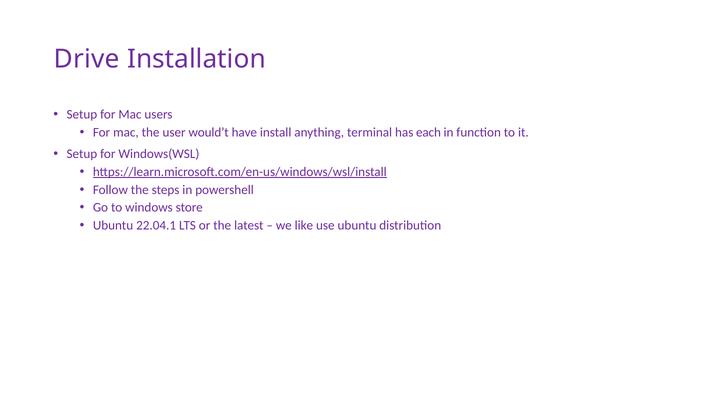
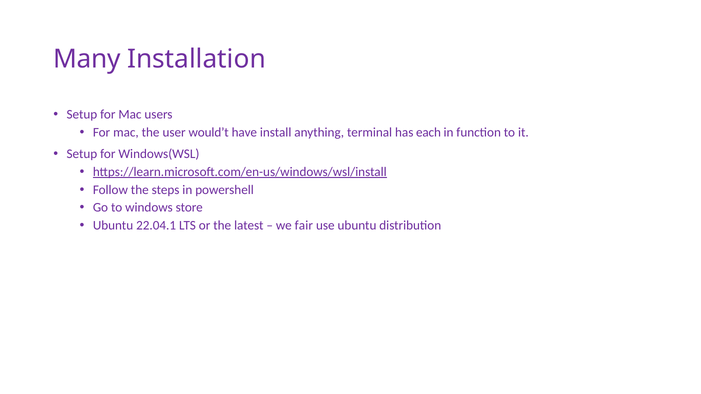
Drive: Drive -> Many
like: like -> fair
